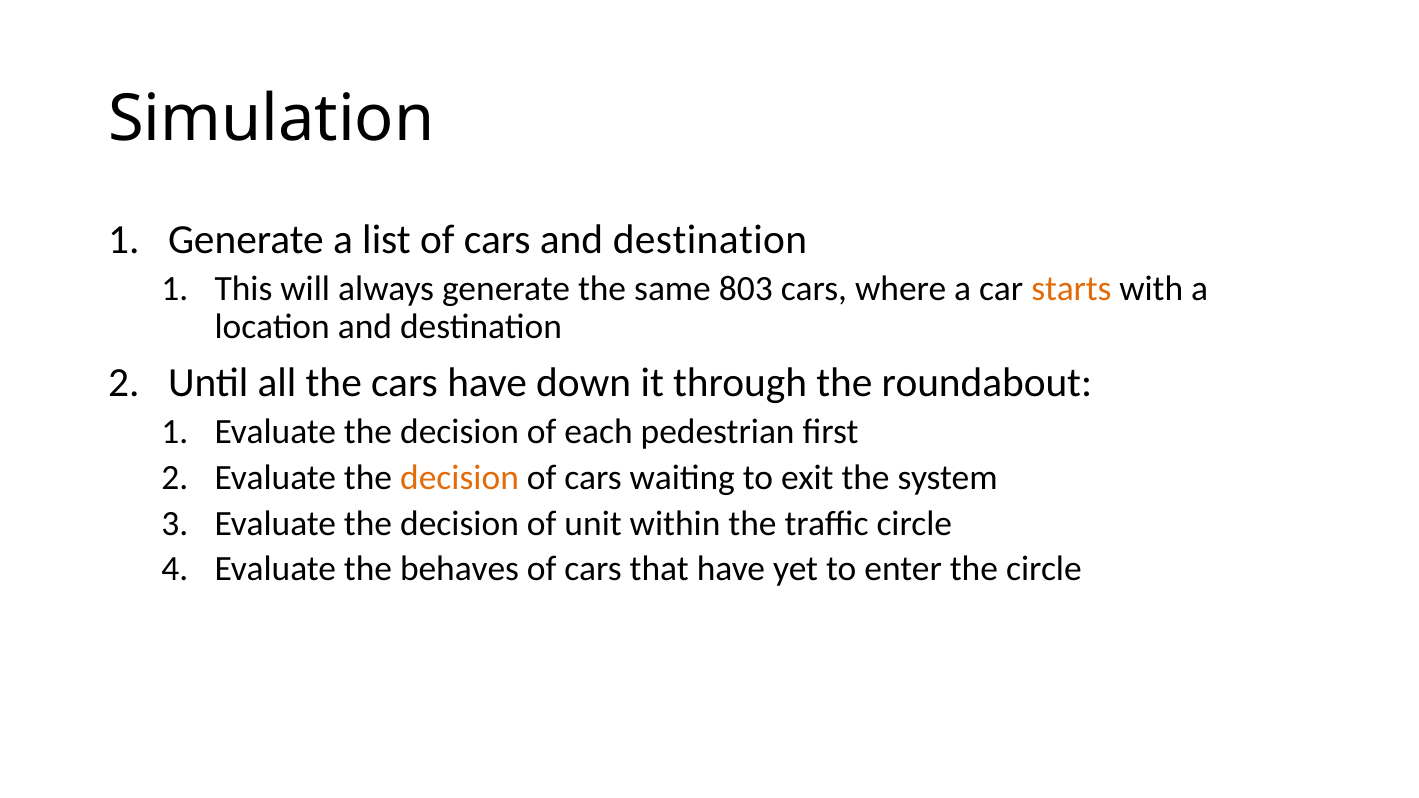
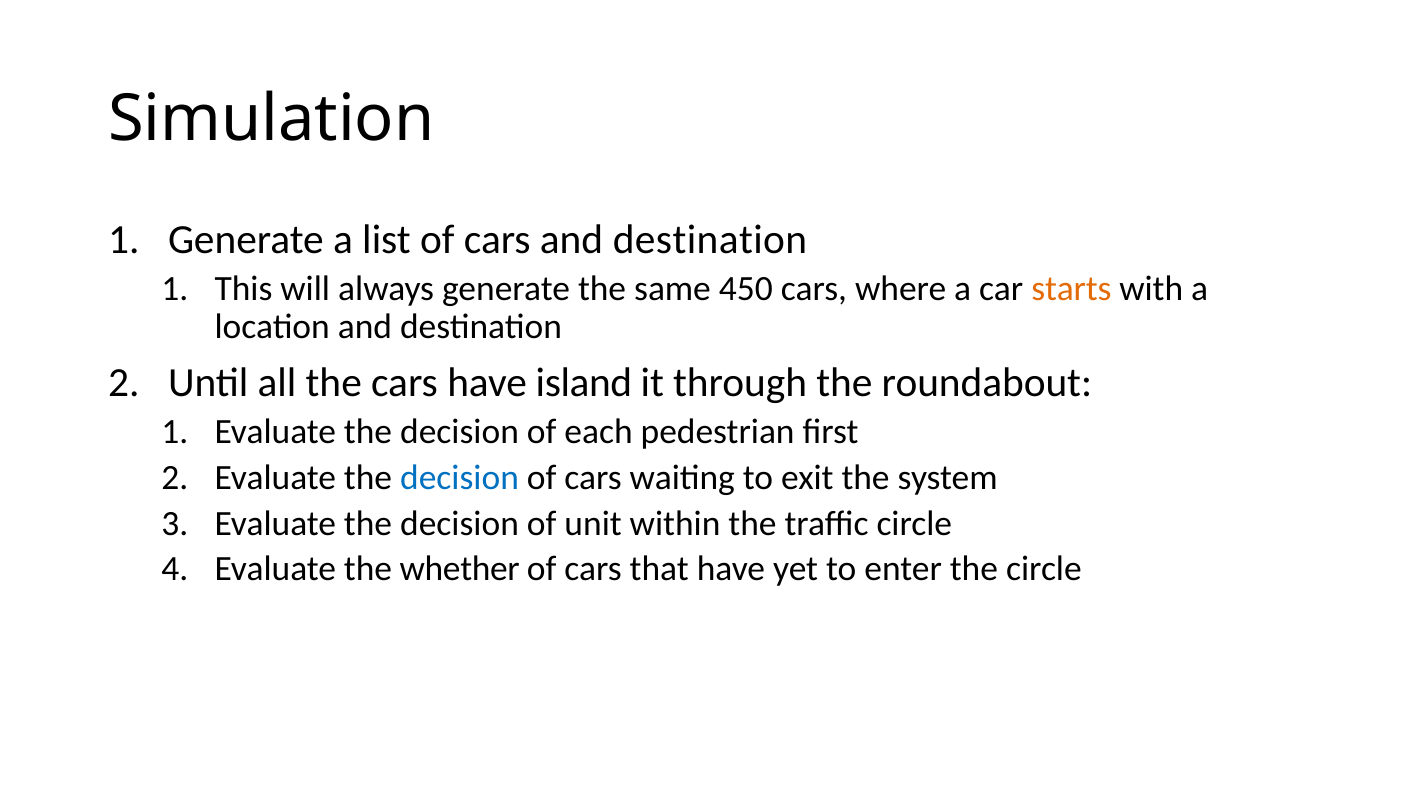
803: 803 -> 450
down: down -> island
decision at (460, 478) colour: orange -> blue
behaves: behaves -> whether
